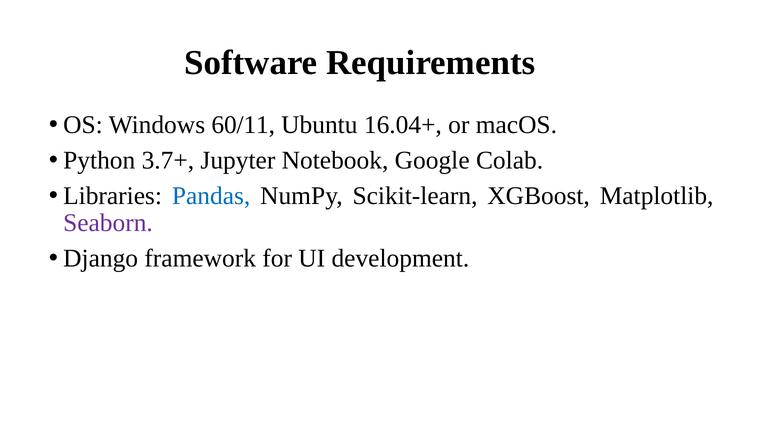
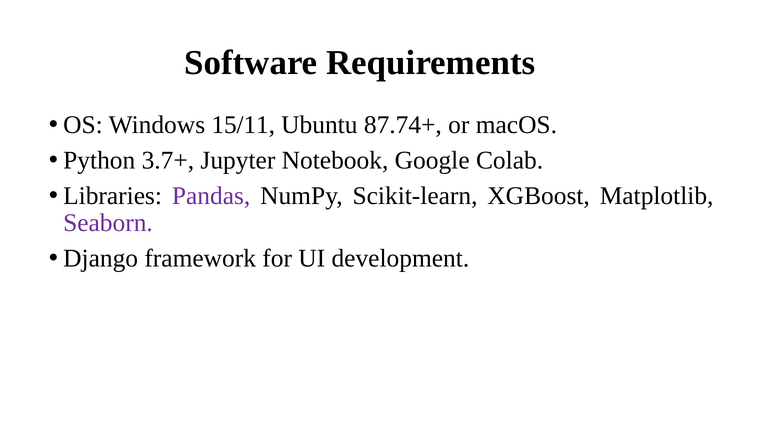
60/11: 60/11 -> 15/11
16.04+: 16.04+ -> 87.74+
Pandas colour: blue -> purple
